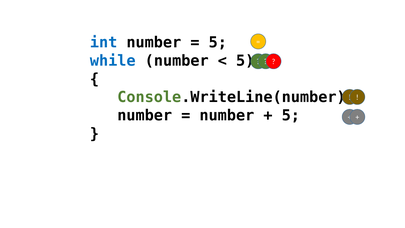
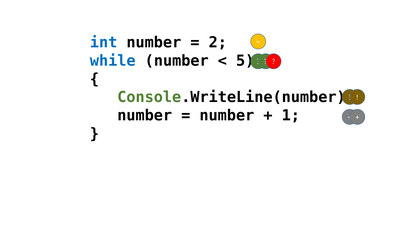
5 at (218, 42): 5 -> 2
5 at (291, 115): 5 -> 1
